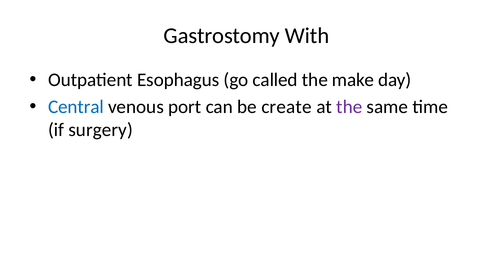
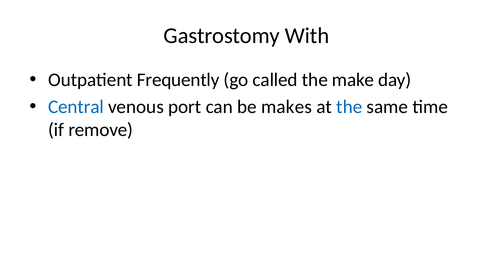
Esophagus: Esophagus -> Frequently
create: create -> makes
the at (349, 107) colour: purple -> blue
surgery: surgery -> remove
